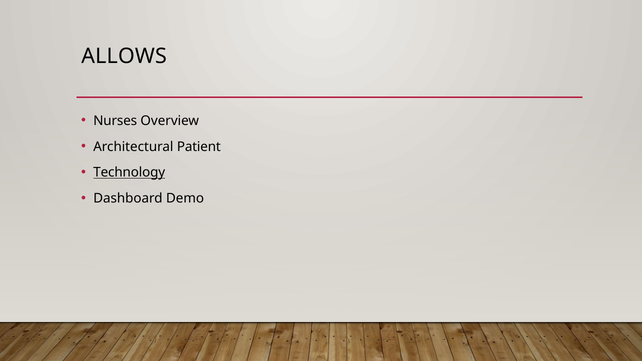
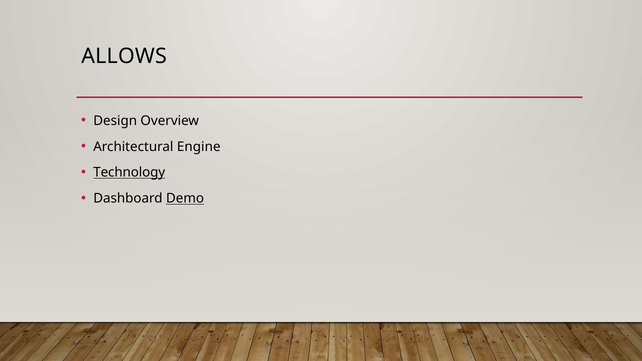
Nurses: Nurses -> Design
Patient: Patient -> Engine
Demo underline: none -> present
